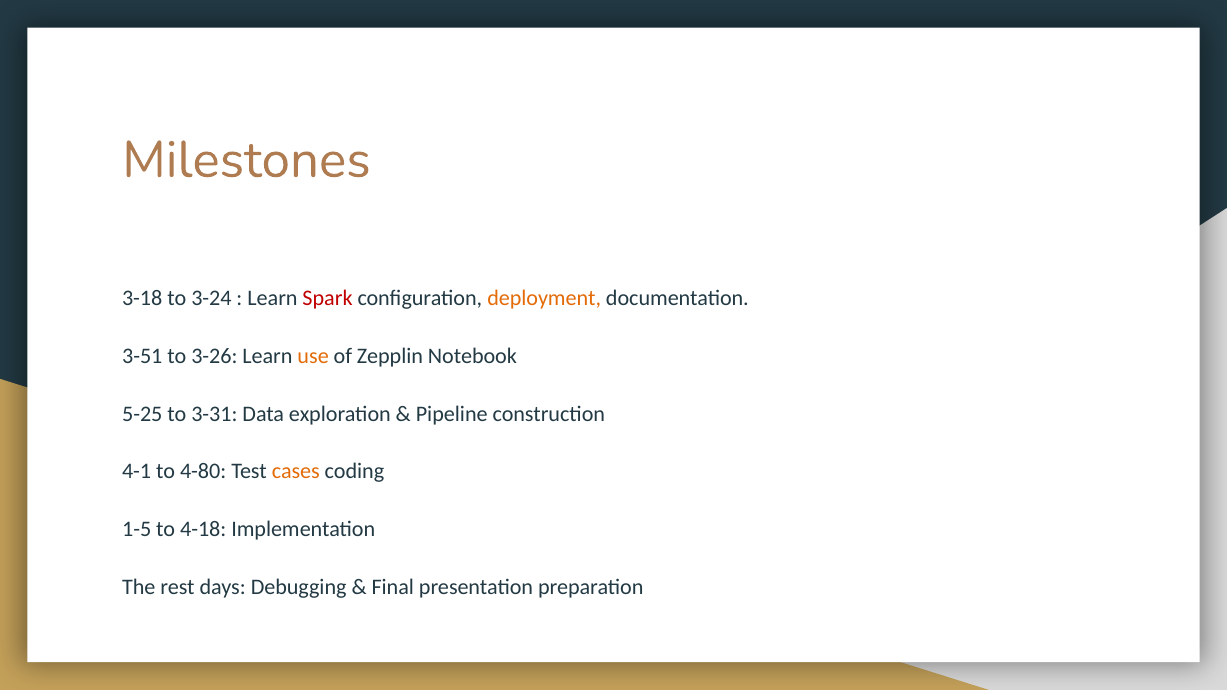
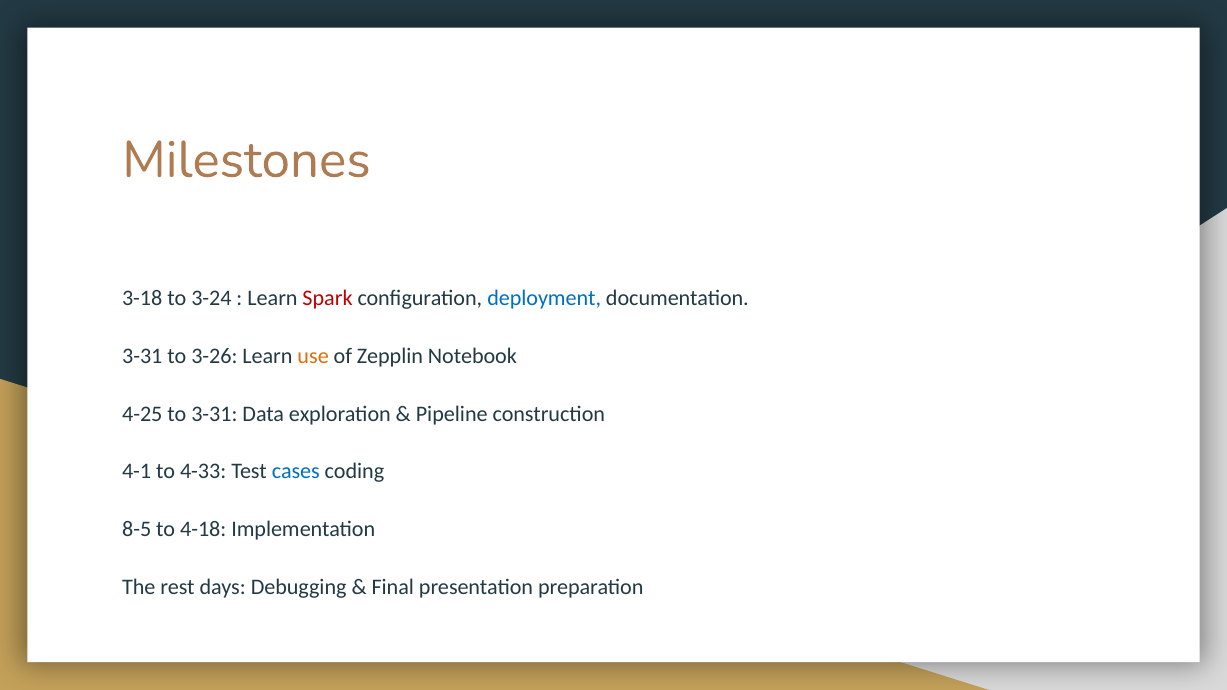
deployment colour: orange -> blue
3-51 at (142, 356): 3-51 -> 3-31
5-25: 5-25 -> 4-25
4-80: 4-80 -> 4-33
cases colour: orange -> blue
1-5: 1-5 -> 8-5
